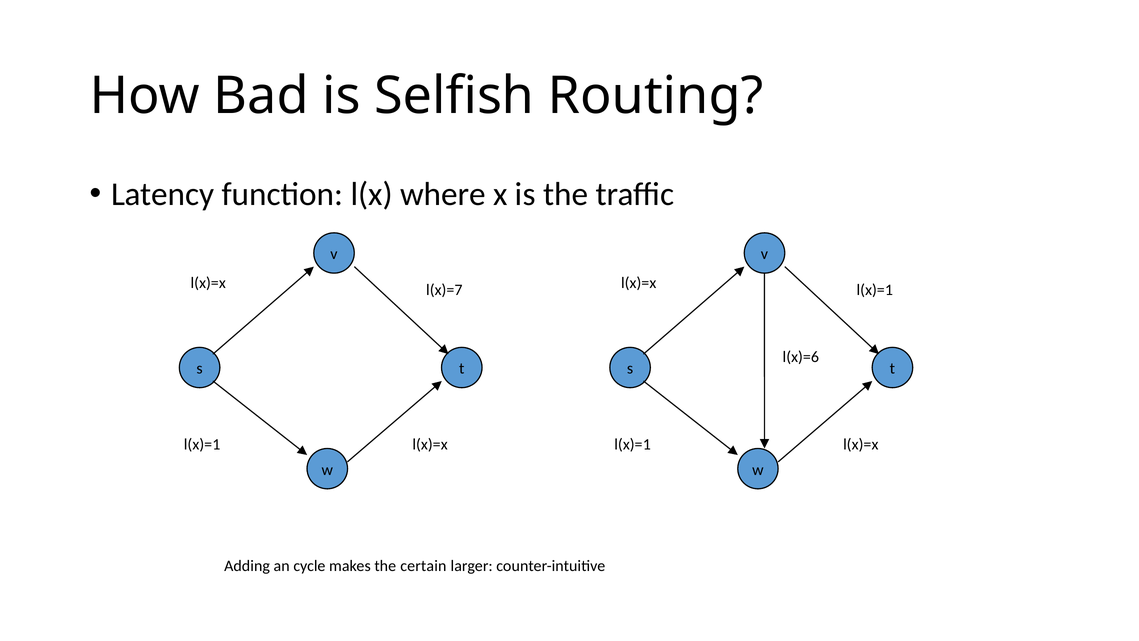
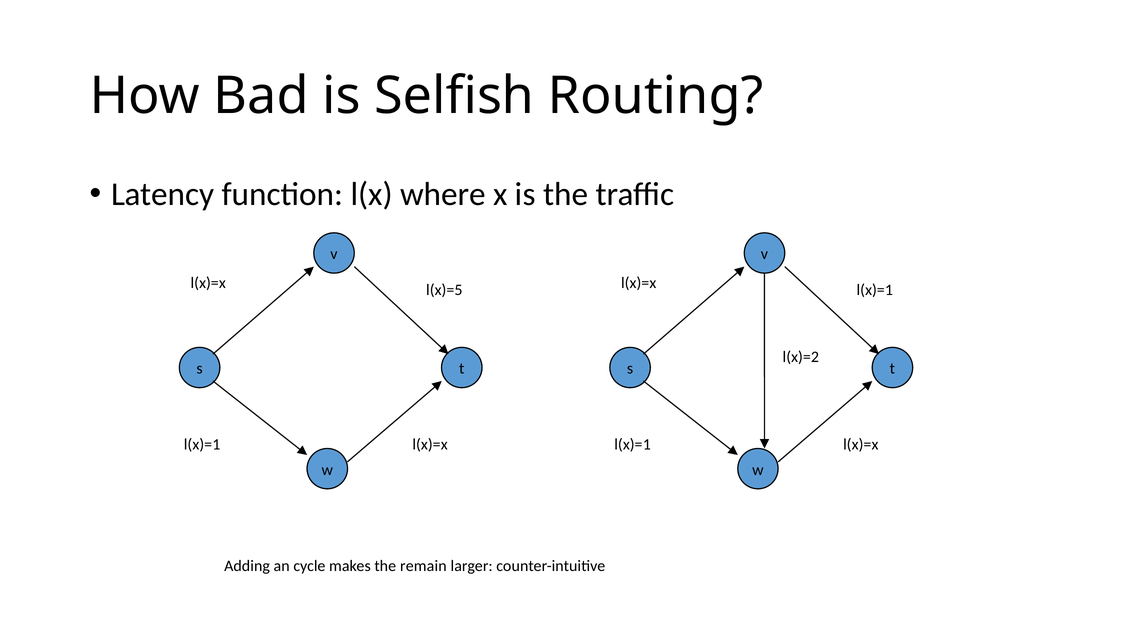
l(x)=7: l(x)=7 -> l(x)=5
l(x)=6: l(x)=6 -> l(x)=2
certain: certain -> remain
